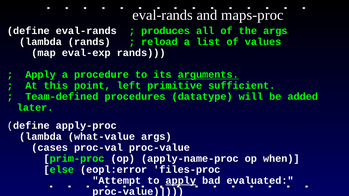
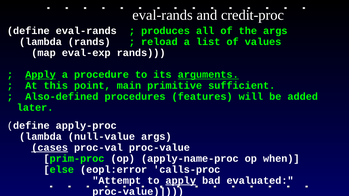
maps-proc: maps-proc -> credit-proc
Apply at (40, 75) underline: none -> present
left: left -> main
Team-defined: Team-defined -> Also-defined
datatype: datatype -> features
what-value: what-value -> null-value
cases underline: none -> present
files-proc: files-proc -> calls-proc
